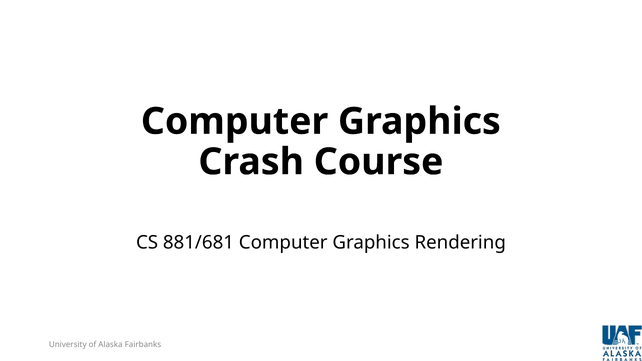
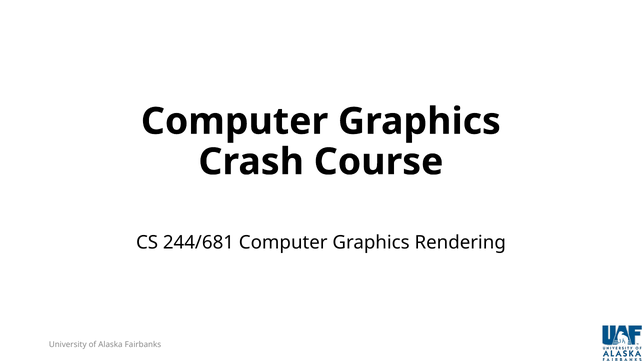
881/681: 881/681 -> 244/681
